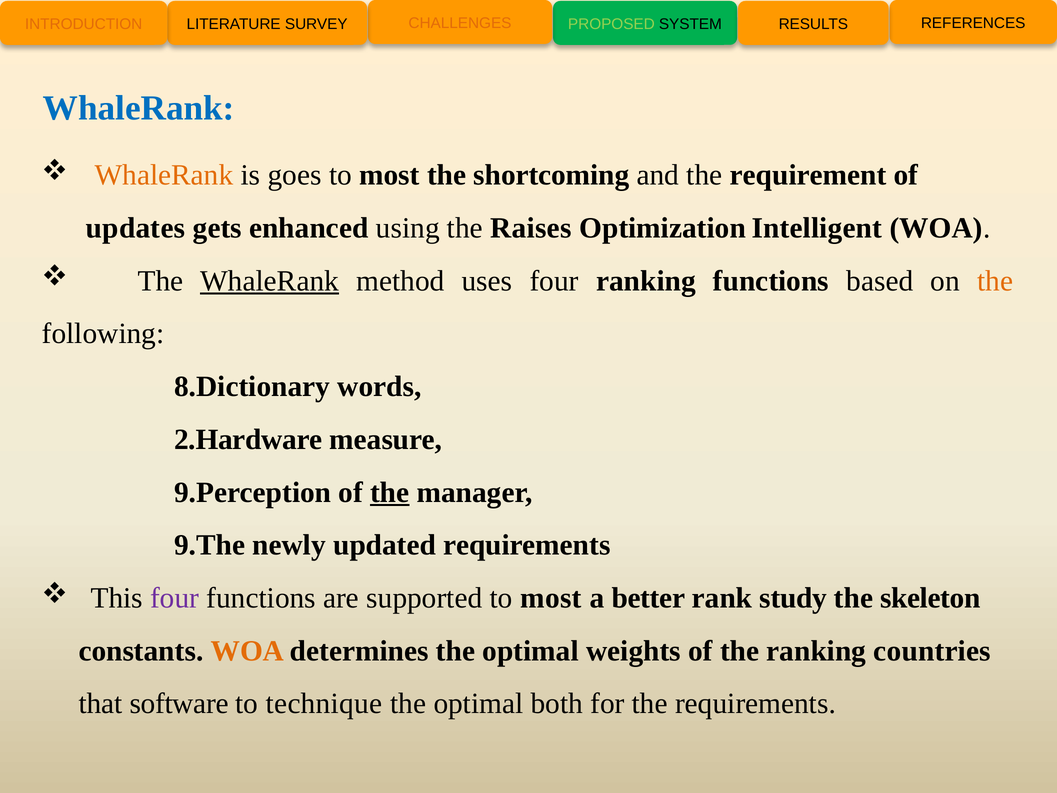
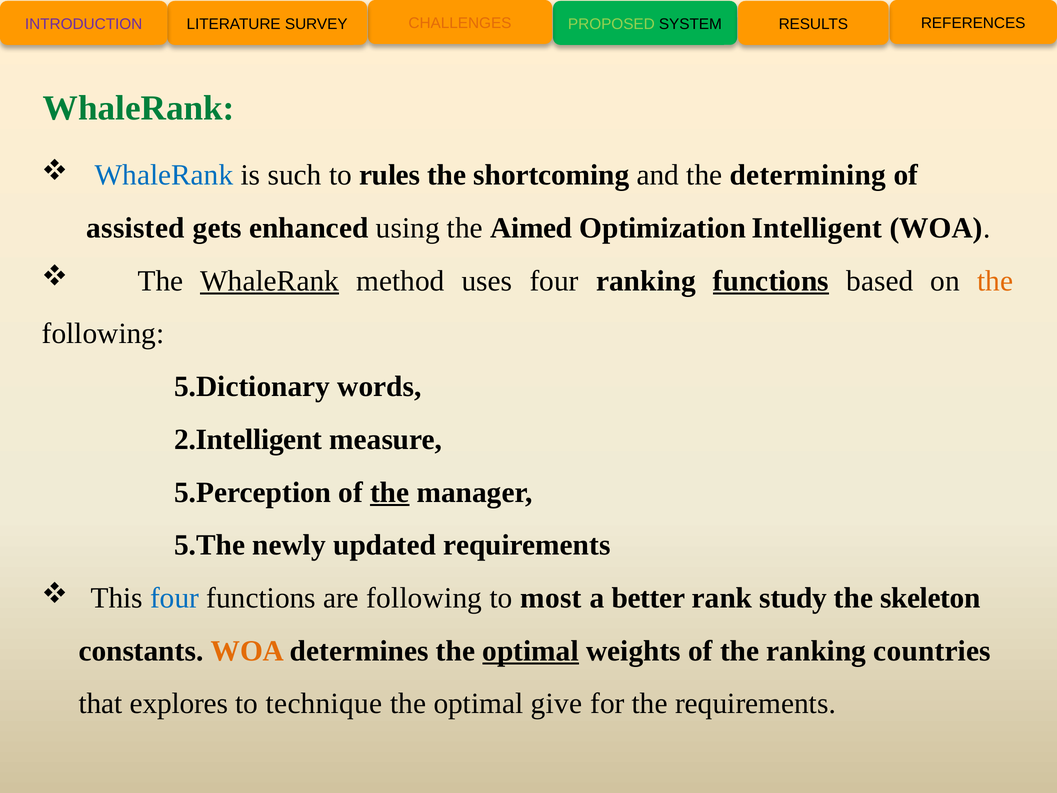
INTRODUCTION colour: orange -> purple
WhaleRank at (139, 108) colour: blue -> green
WhaleRank at (164, 175) colour: orange -> blue
goes: goes -> such
most at (389, 175): most -> rules
requirement: requirement -> determining
updates: updates -> assisted
Raises: Raises -> Aimed
functions at (771, 281) underline: none -> present
8.Dictionary: 8.Dictionary -> 5.Dictionary
2.Hardware: 2.Hardware -> 2.Intelligent
9.Perception: 9.Perception -> 5.Perception
9.The: 9.The -> 5.The
four at (175, 598) colour: purple -> blue
are supported: supported -> following
optimal at (531, 651) underline: none -> present
software: software -> explores
both: both -> give
